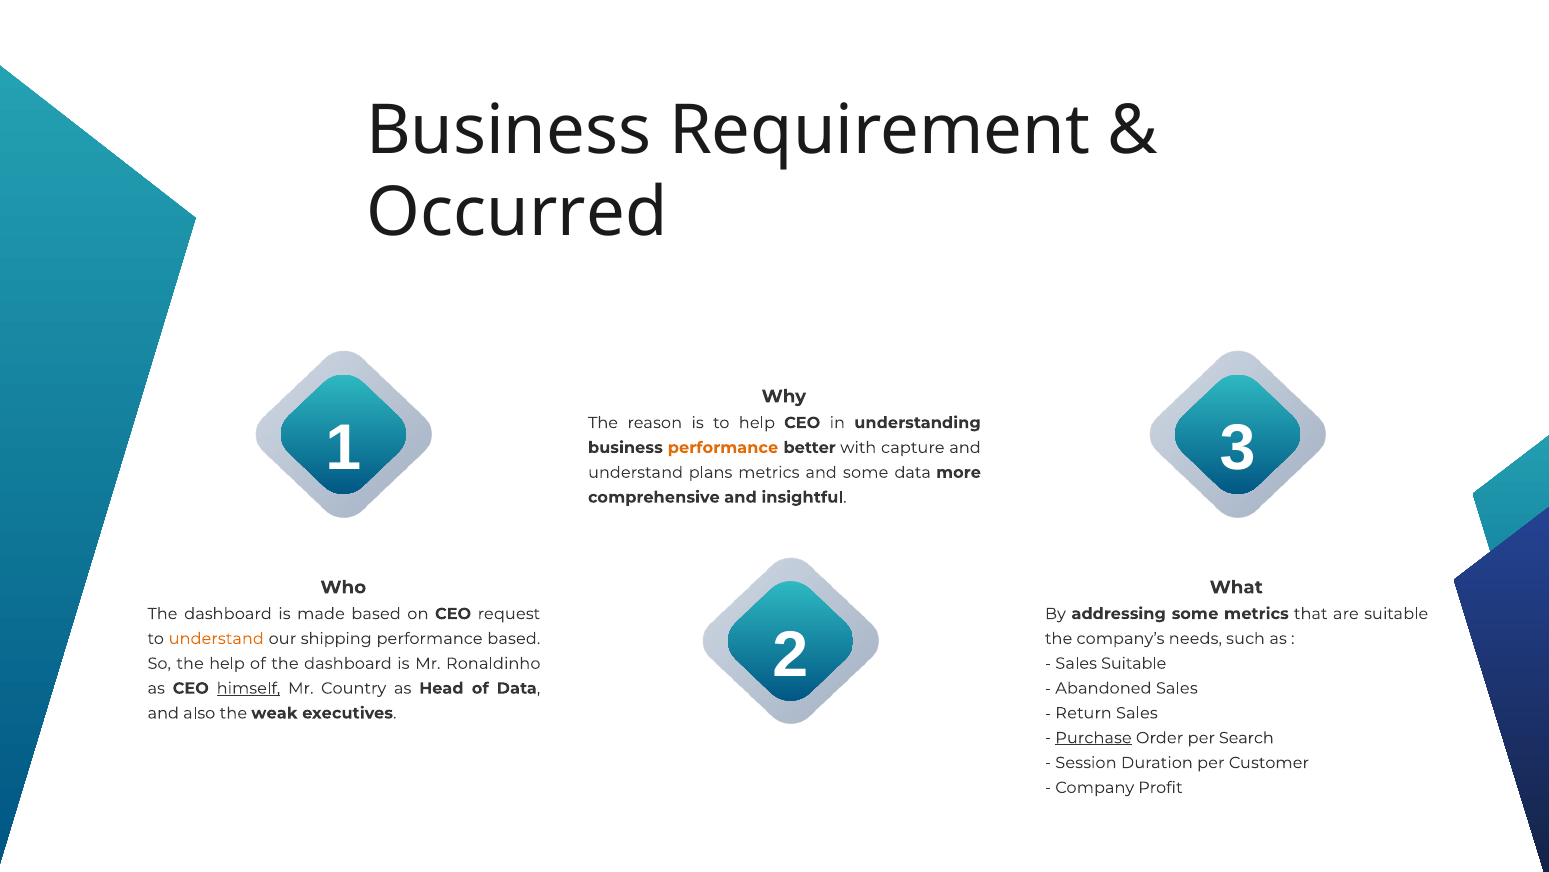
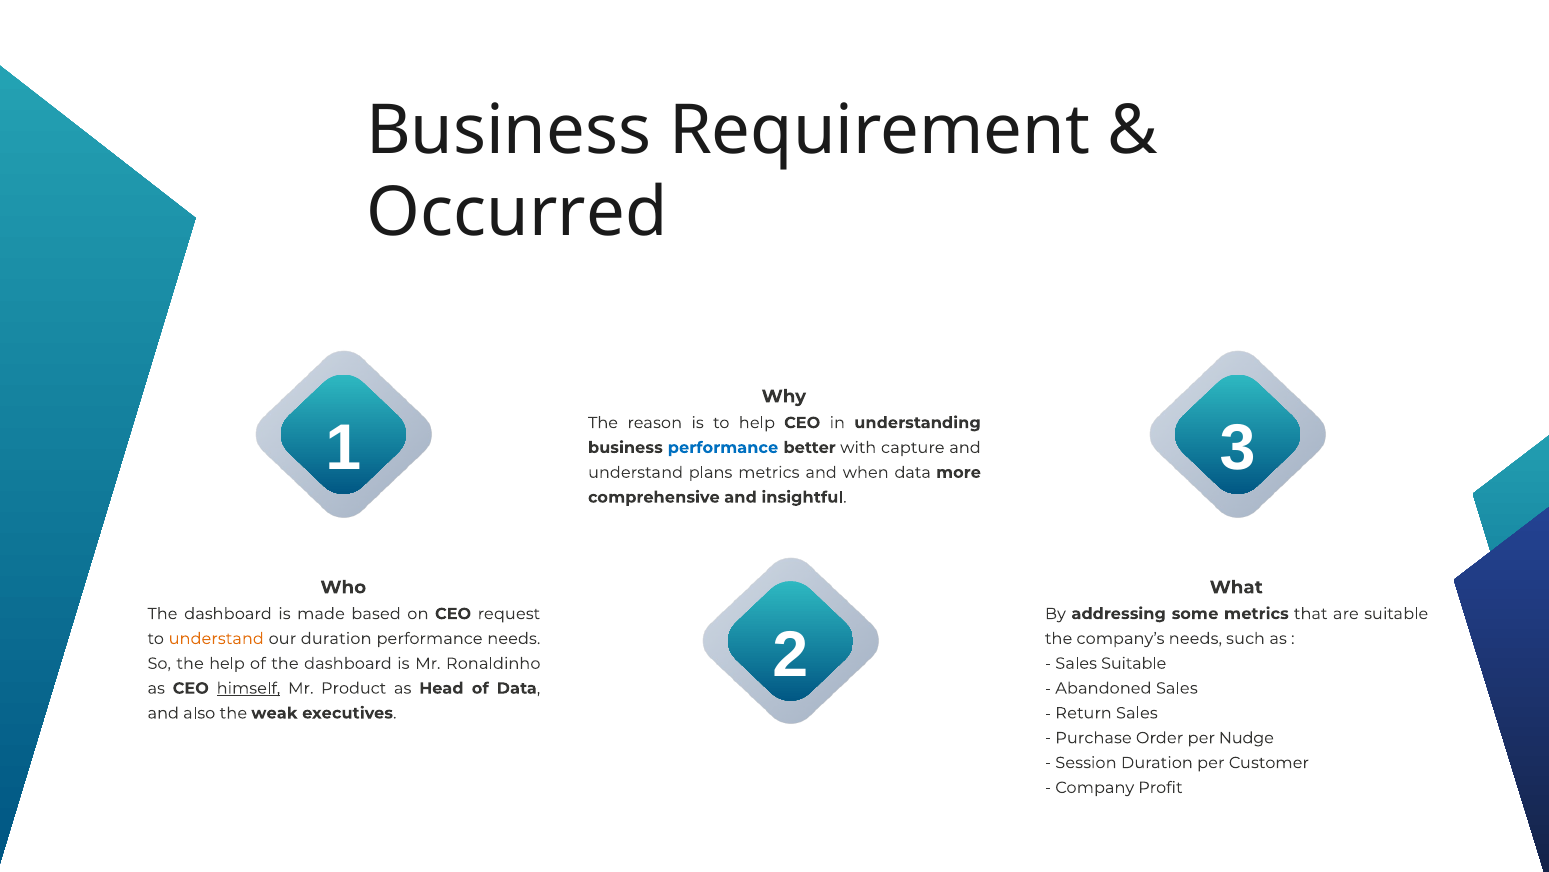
performance at (723, 447) colour: orange -> blue
and some: some -> when
our shipping: shipping -> duration
performance based: based -> needs
Country: Country -> Product
Purchase underline: present -> none
Search: Search -> Nudge
